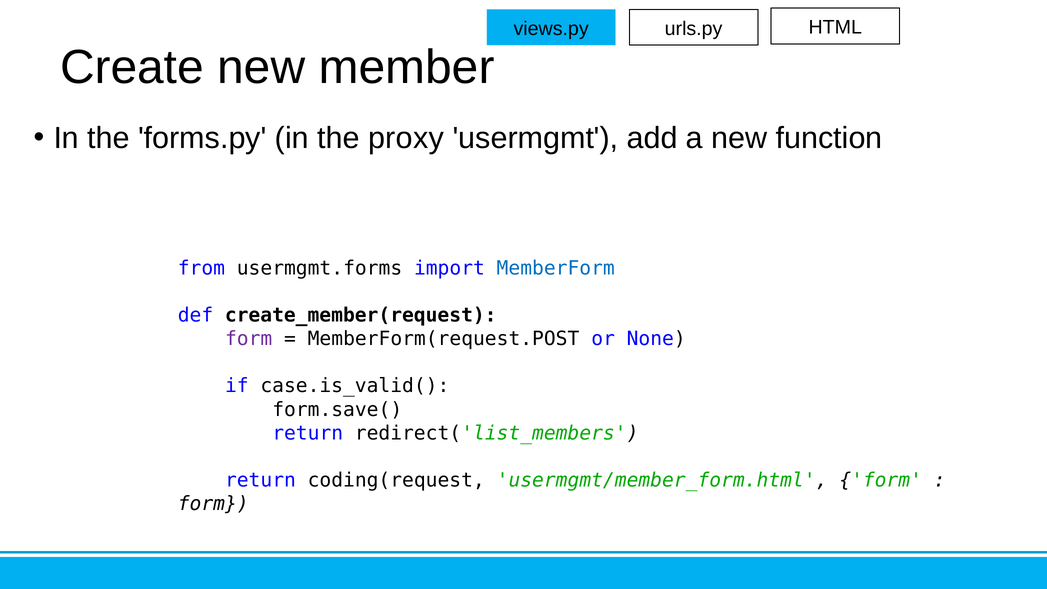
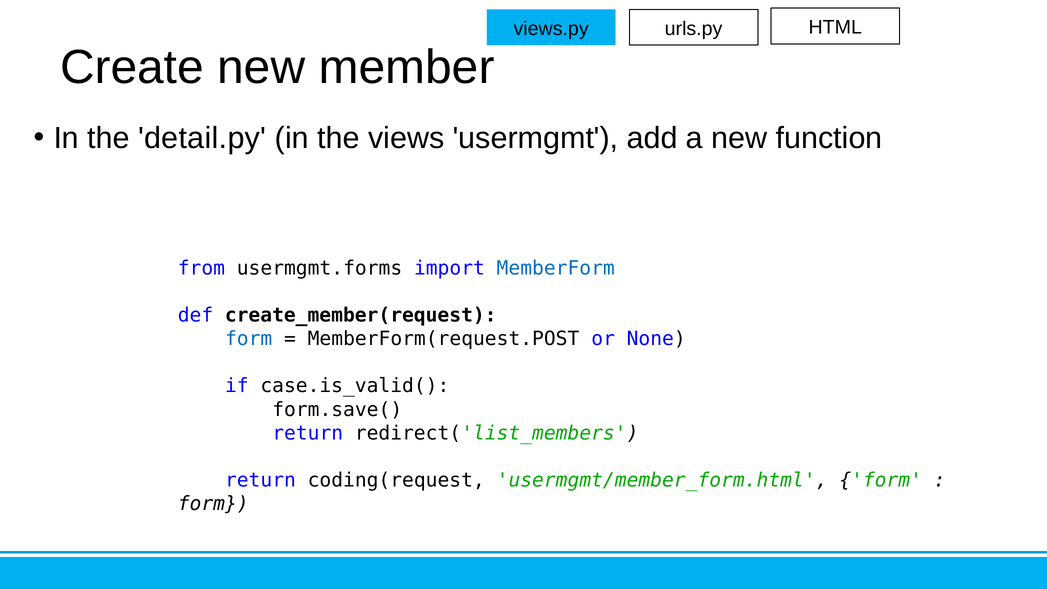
forms.py: forms.py -> detail.py
proxy: proxy -> views
form at (249, 339) colour: purple -> blue
